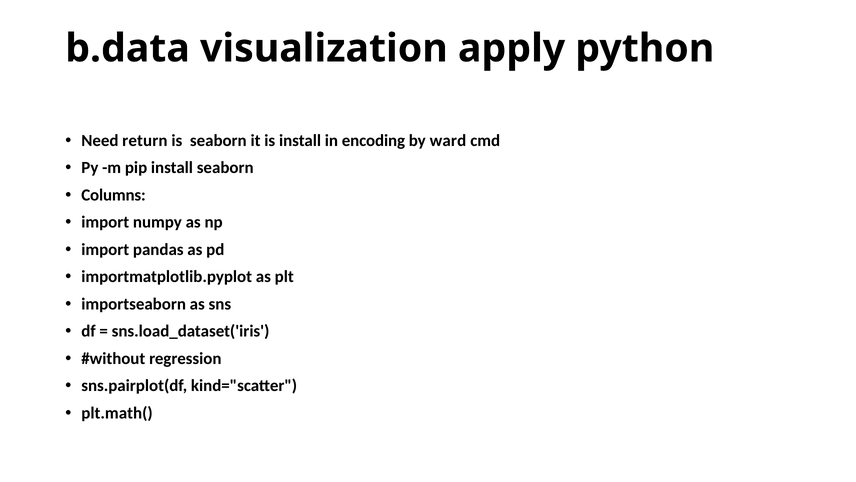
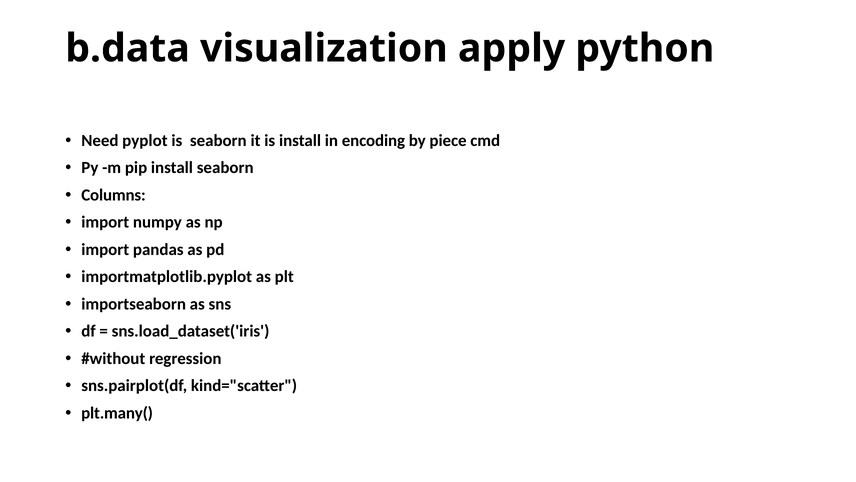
return: return -> pyplot
ward: ward -> piece
plt.math(: plt.math( -> plt.many(
